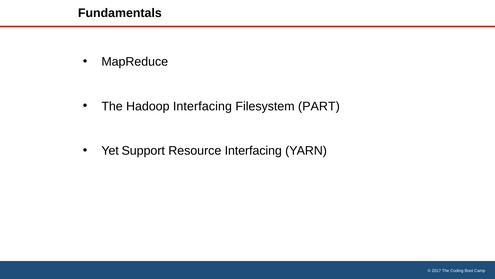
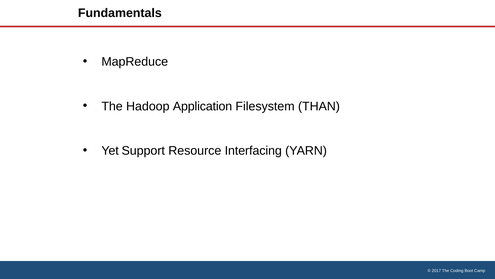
Hadoop Interfacing: Interfacing -> Application
PART: PART -> THAN
